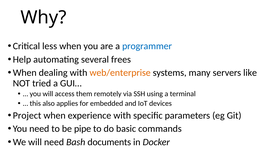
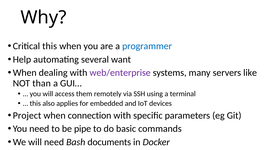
Critical less: less -> this
frees: frees -> want
web/enterprise colour: orange -> purple
tried: tried -> than
experience: experience -> connection
